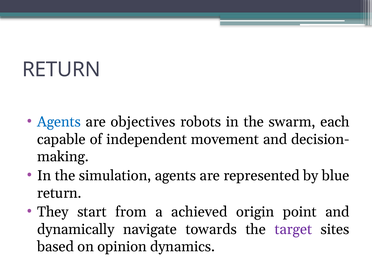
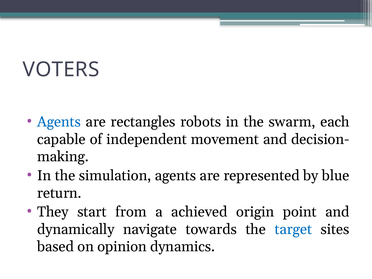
RETURN at (61, 70): RETURN -> VOTERS
objectives: objectives -> rectangles
target colour: purple -> blue
